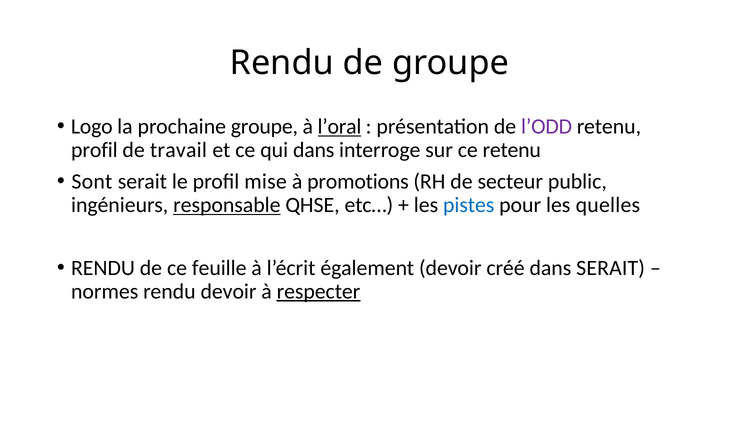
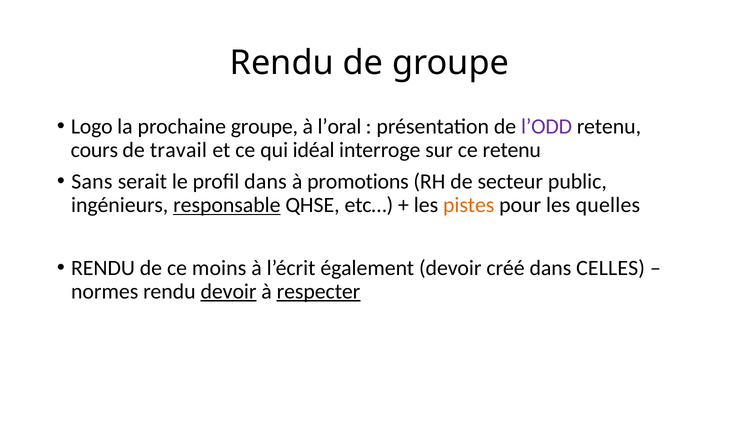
l’oral underline: present -> none
profil at (94, 150): profil -> cours
qui dans: dans -> idéal
Sont: Sont -> Sans
profil mise: mise -> dans
pistes colour: blue -> orange
feuille: feuille -> moins
dans SERAIT: SERAIT -> CELLES
devoir at (229, 291) underline: none -> present
